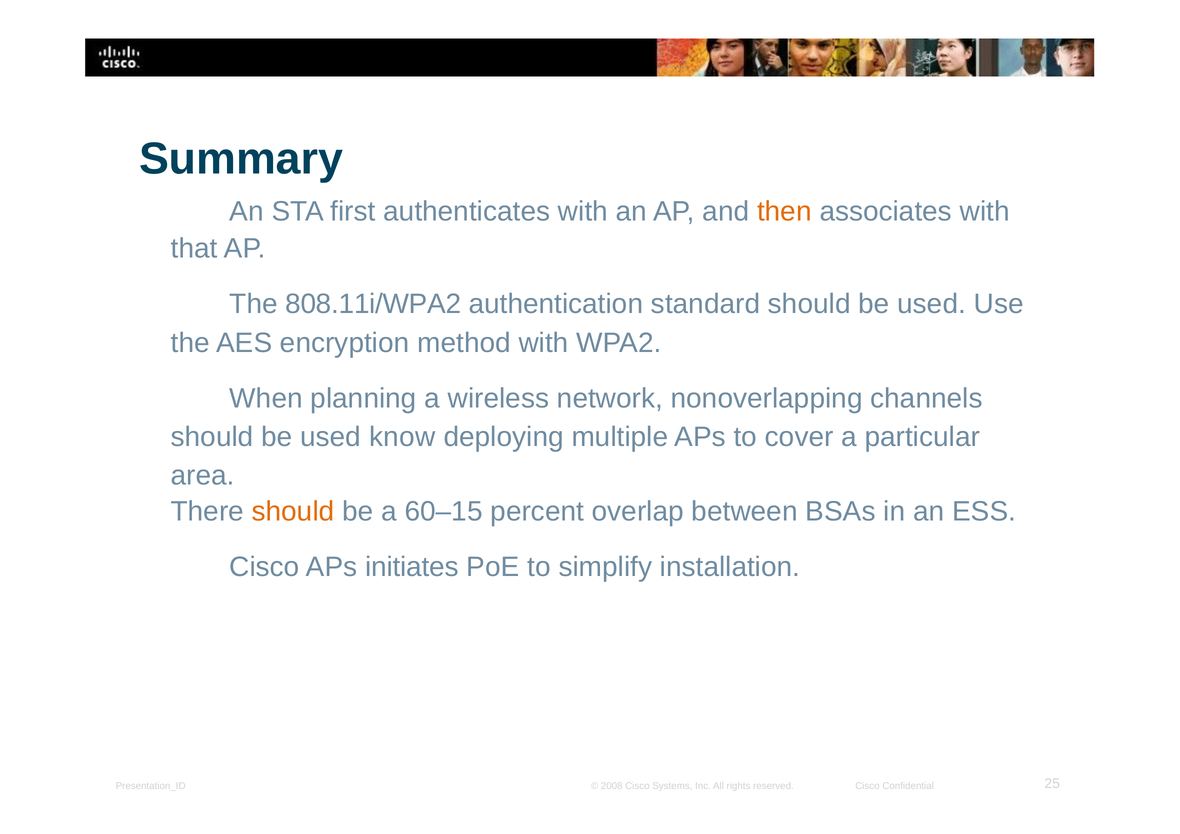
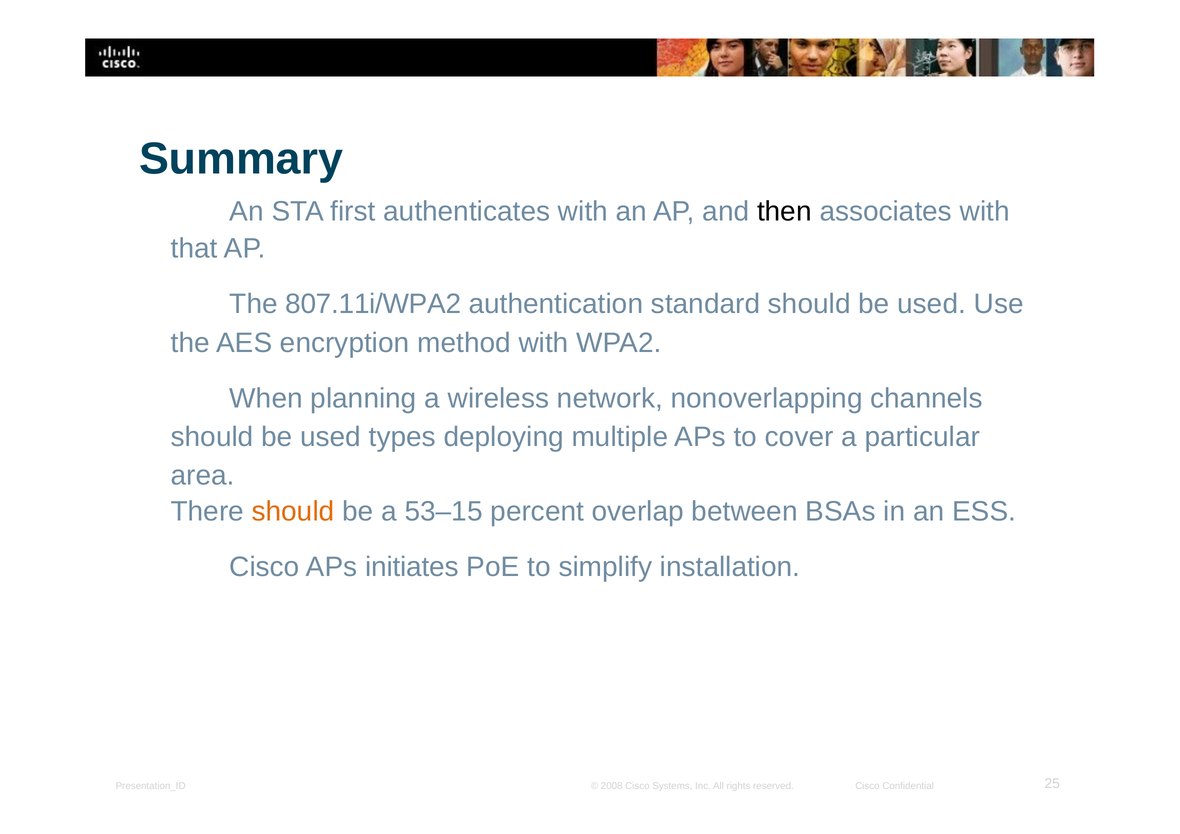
then colour: orange -> black
808.11i/WPA2: 808.11i/WPA2 -> 807.11i/WPA2
know: know -> types
60–15: 60–15 -> 53–15
